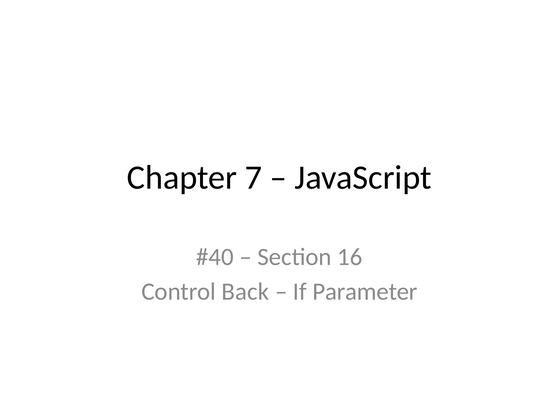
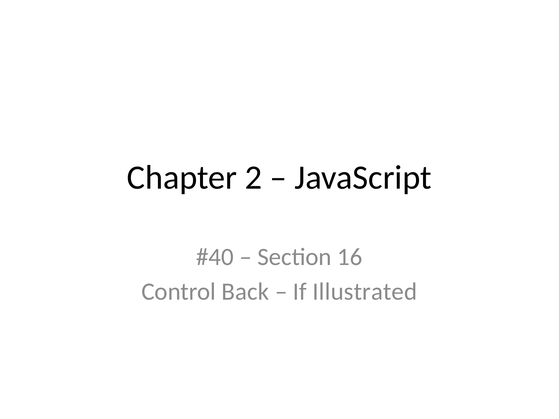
7: 7 -> 2
Parameter: Parameter -> Illustrated
